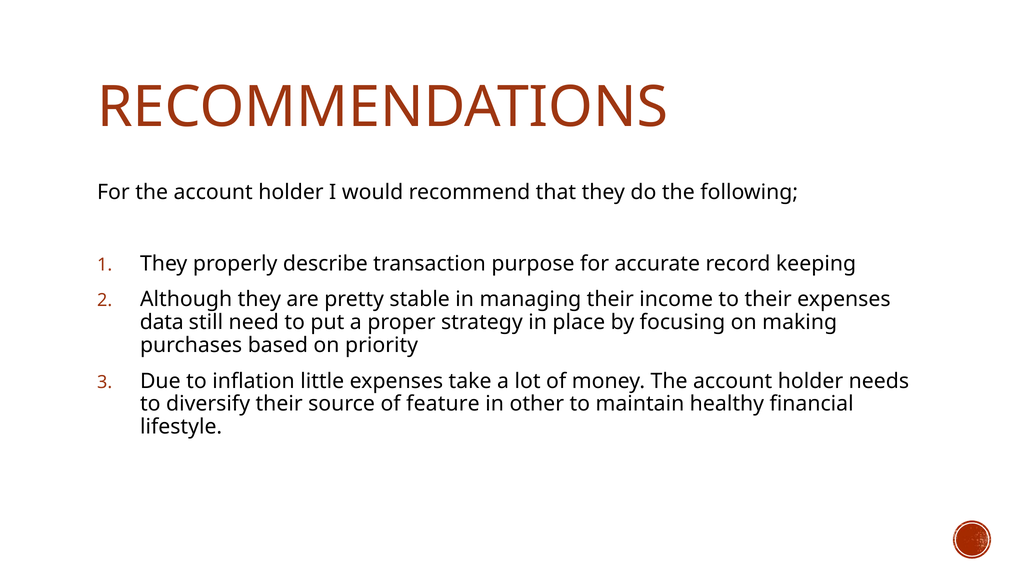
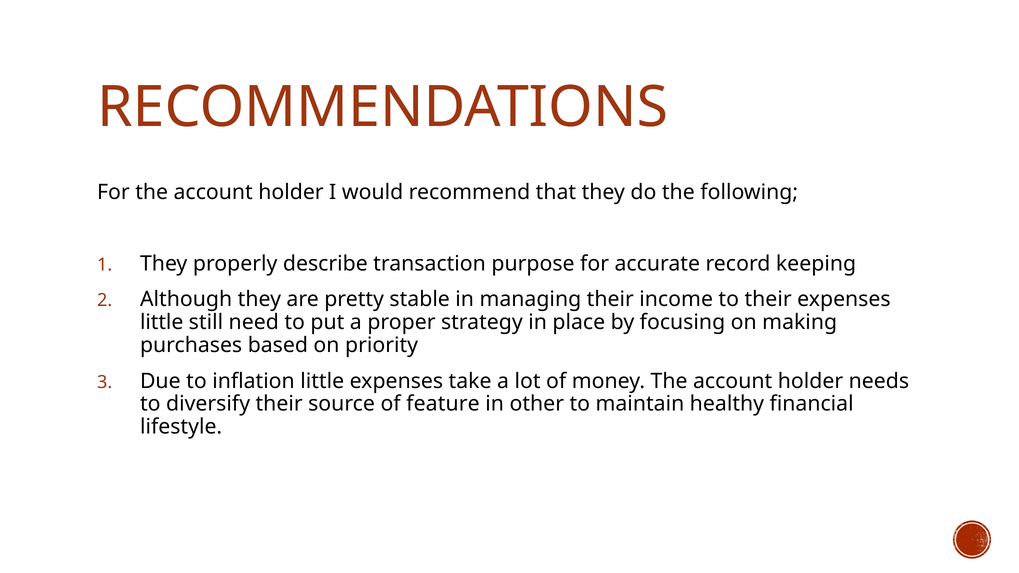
data at (162, 323): data -> little
